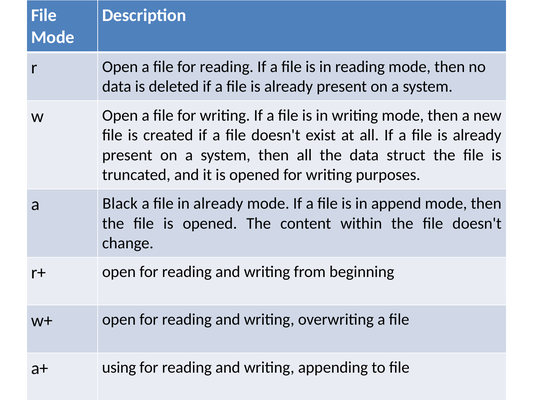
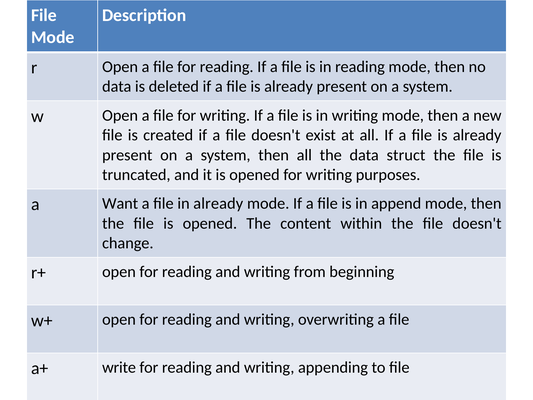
Black: Black -> Want
using: using -> write
